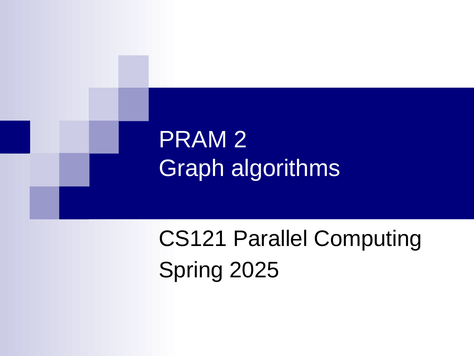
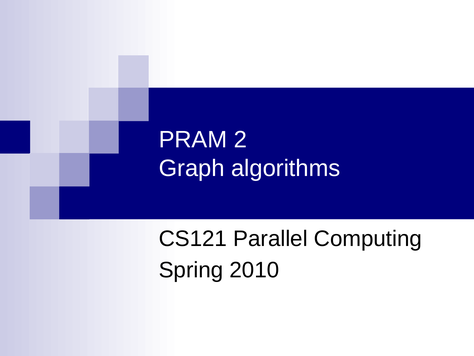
2025: 2025 -> 2010
